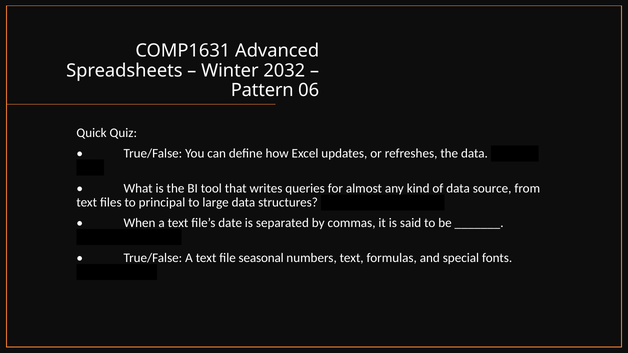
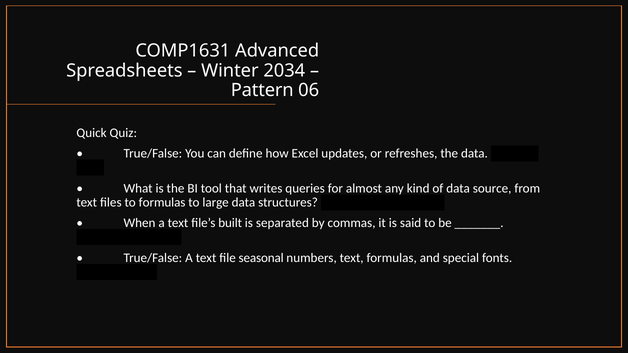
2032: 2032 -> 2034
to principal: principal -> formulas
date: date -> built
